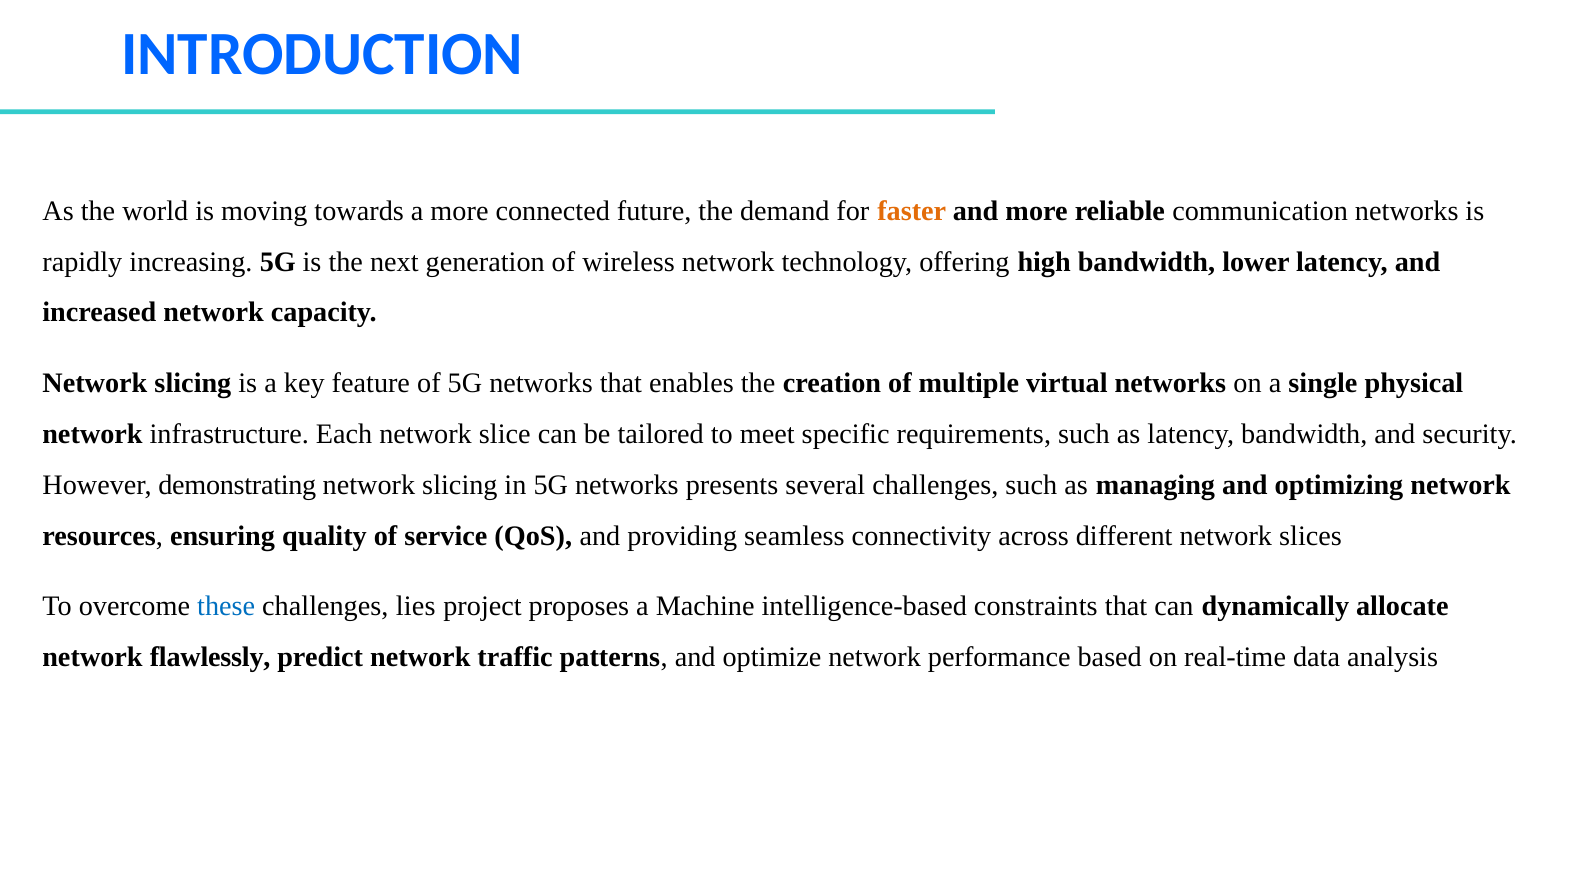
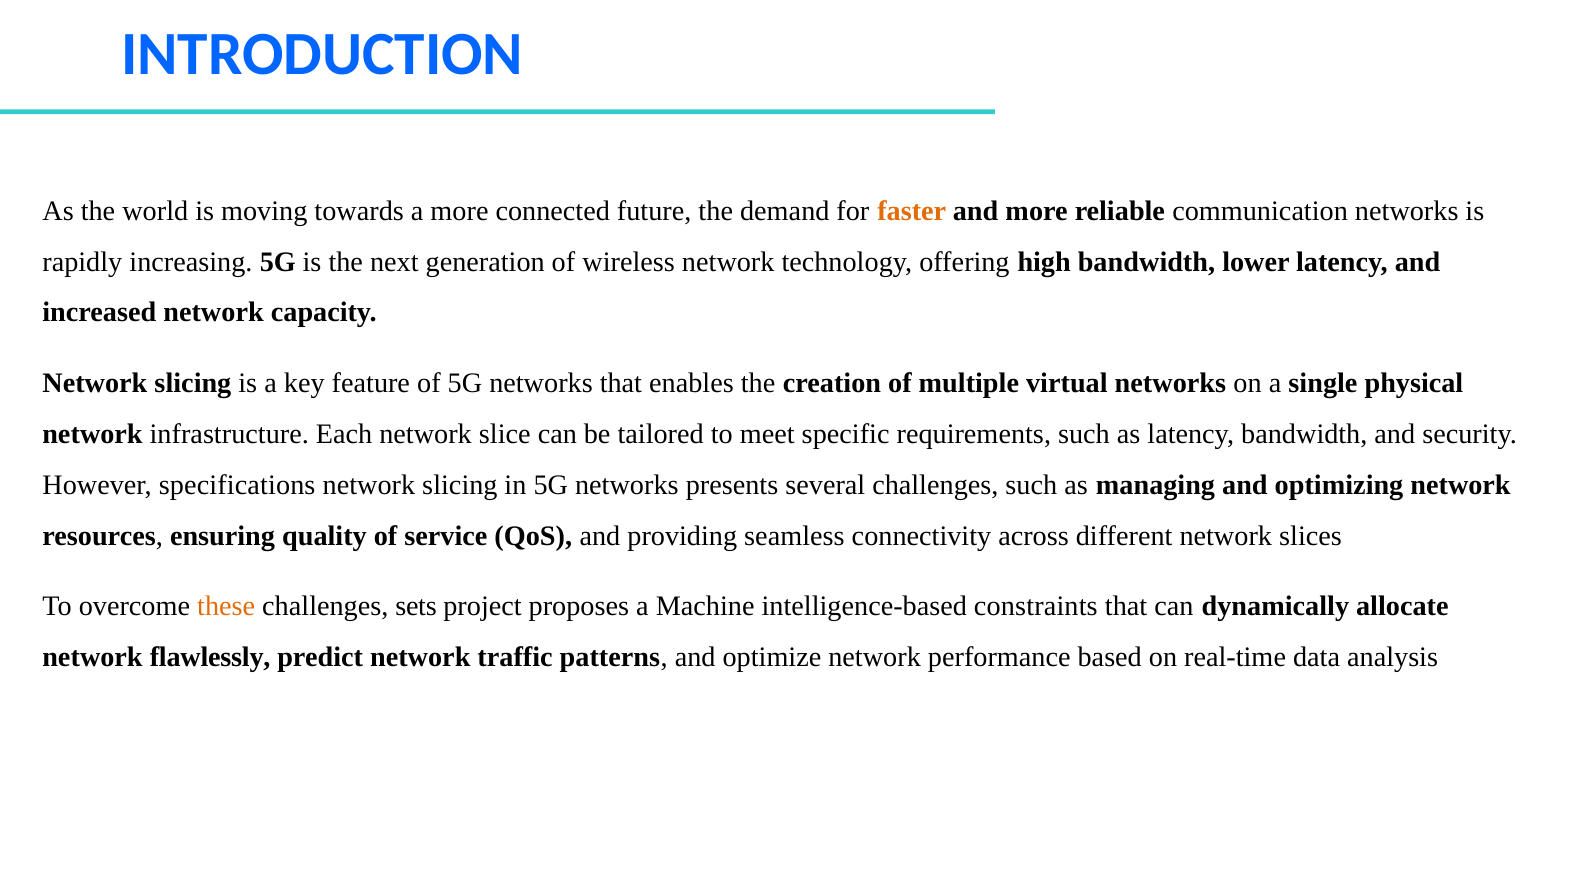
demonstrating: demonstrating -> specifications
these colour: blue -> orange
lies: lies -> sets
